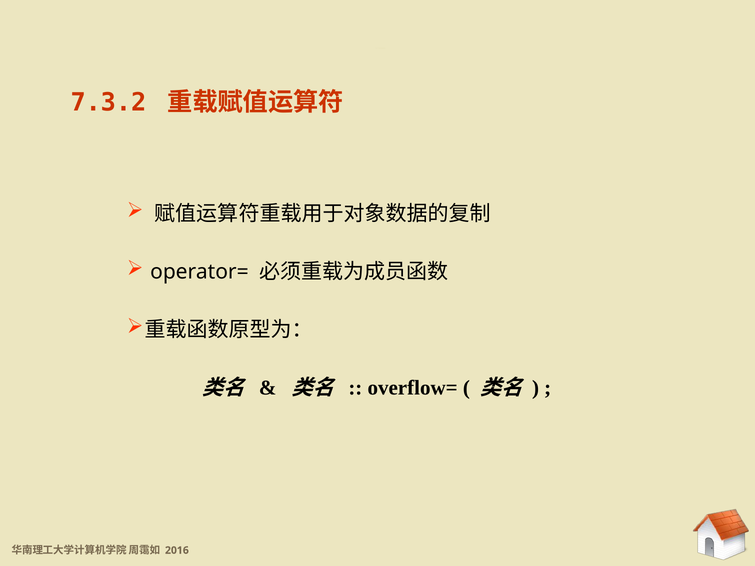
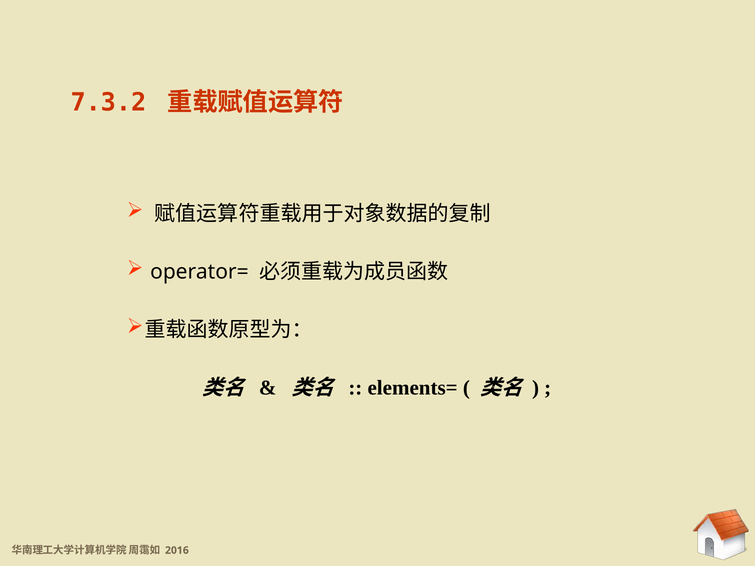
overflow=: overflow= -> elements=
